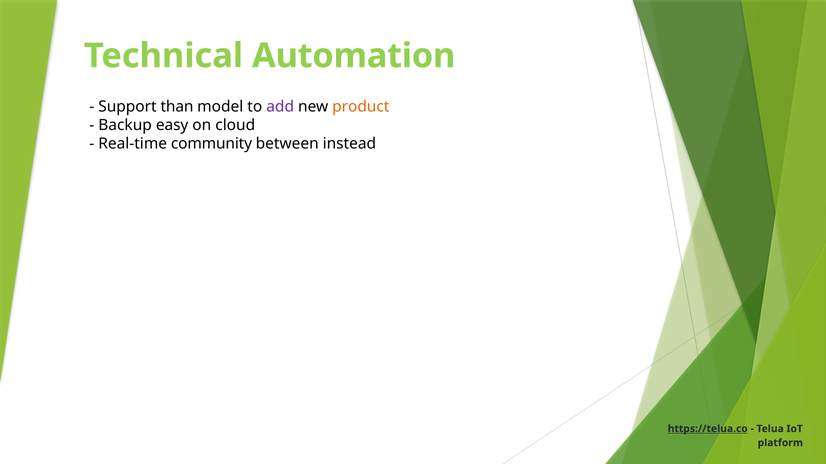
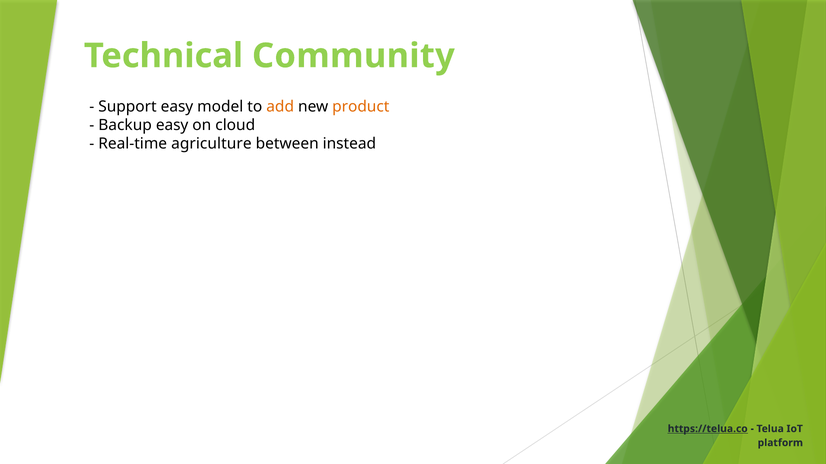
Automation: Automation -> Community
Support than: than -> easy
add colour: purple -> orange
community: community -> agriculture
